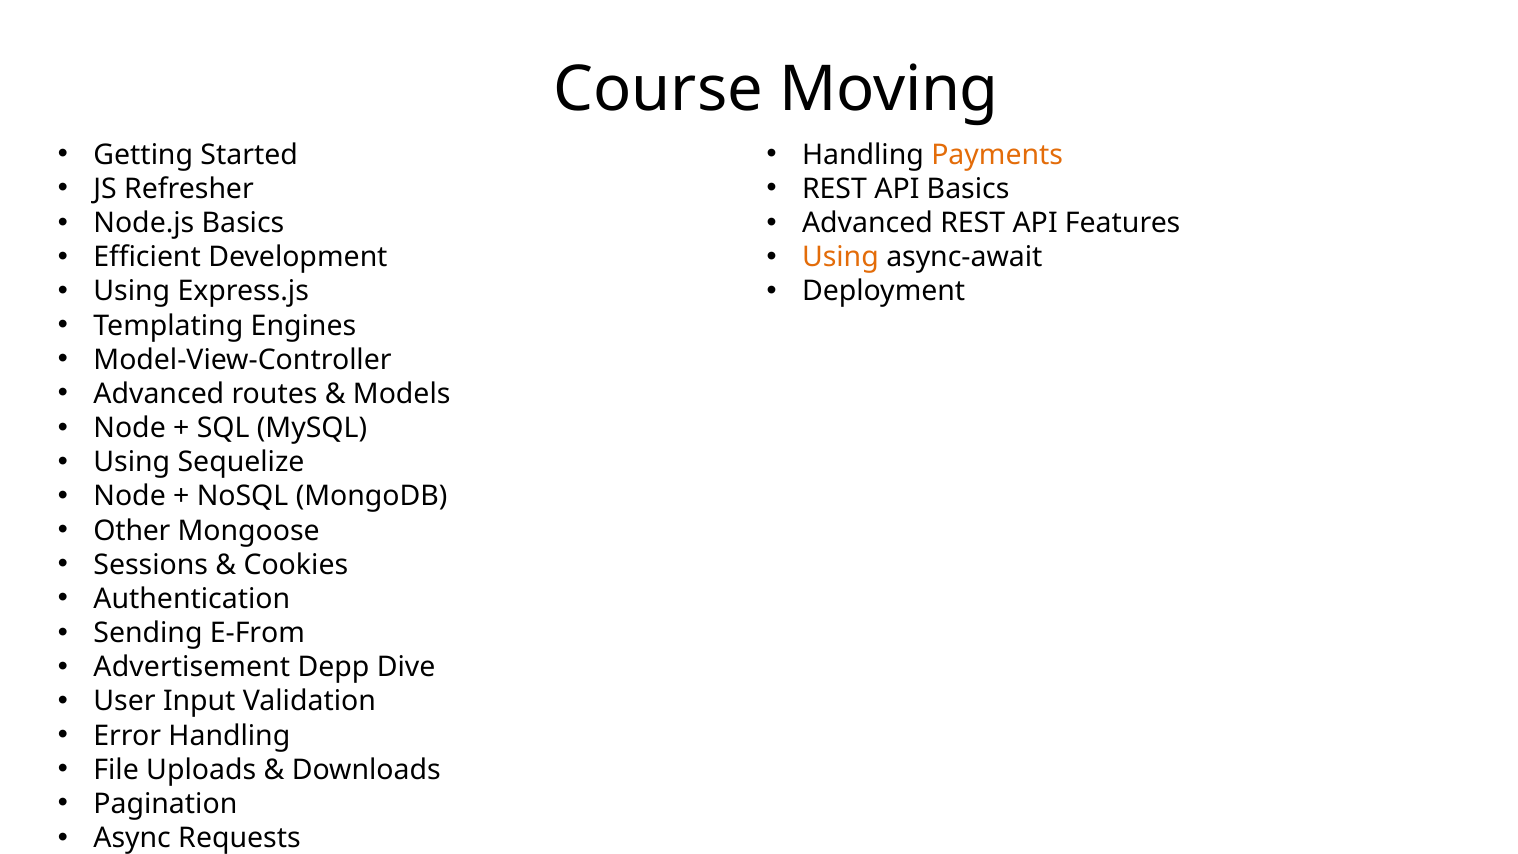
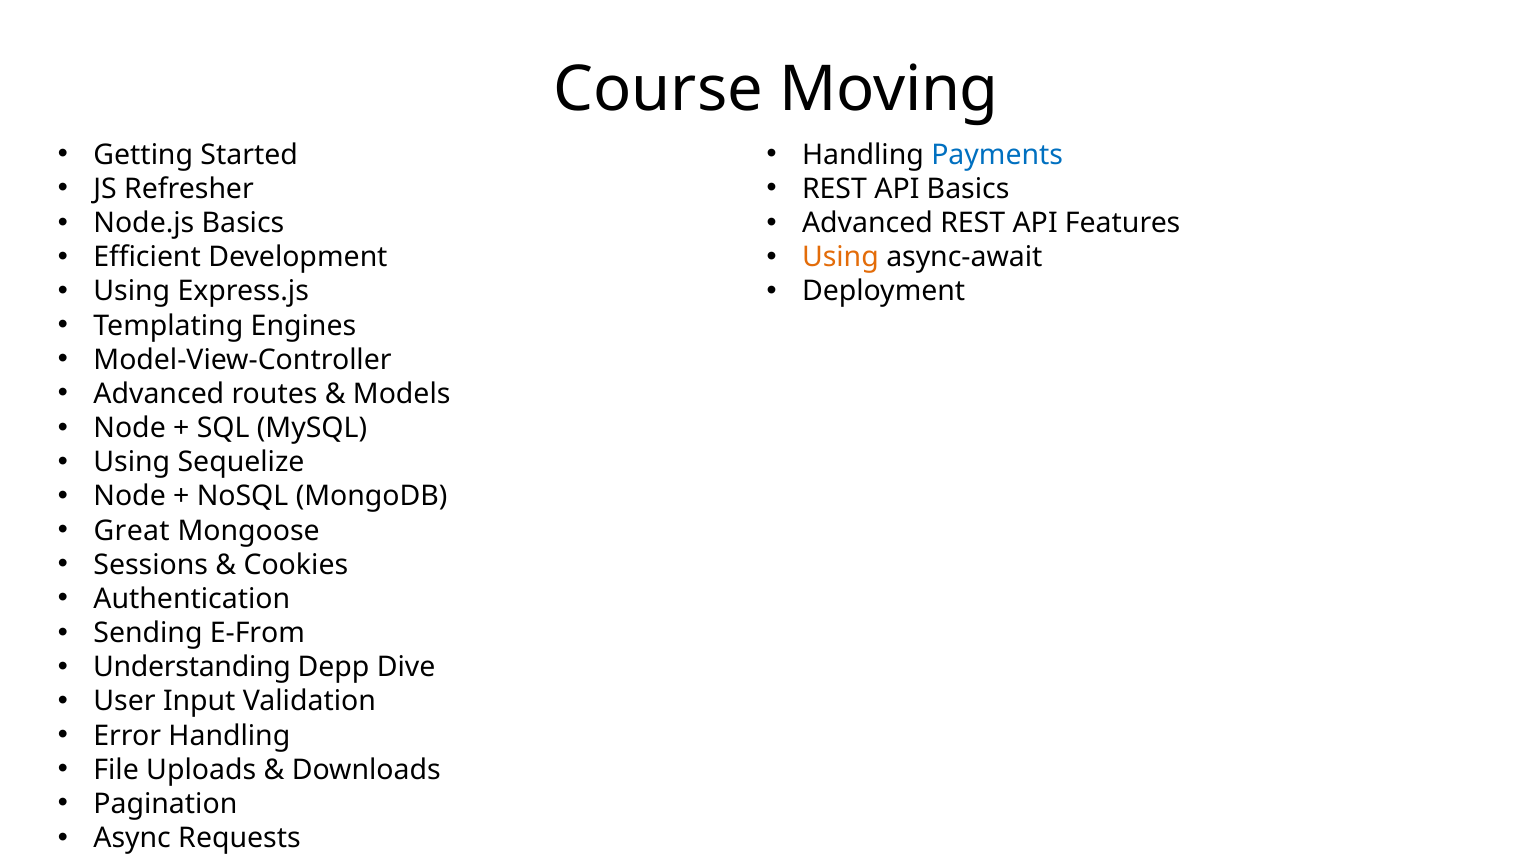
Payments colour: orange -> blue
Other: Other -> Great
Advertisement: Advertisement -> Understanding
